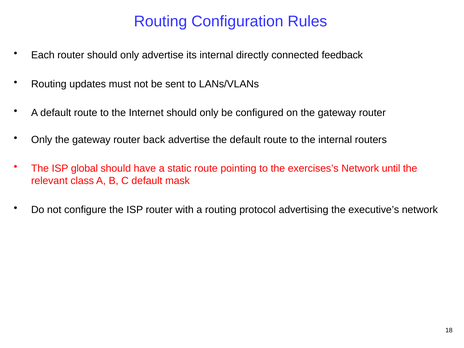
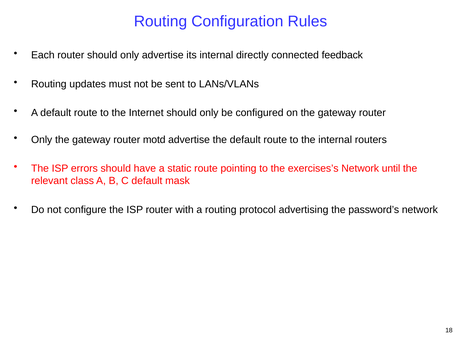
back: back -> motd
global: global -> errors
executive’s: executive’s -> password’s
